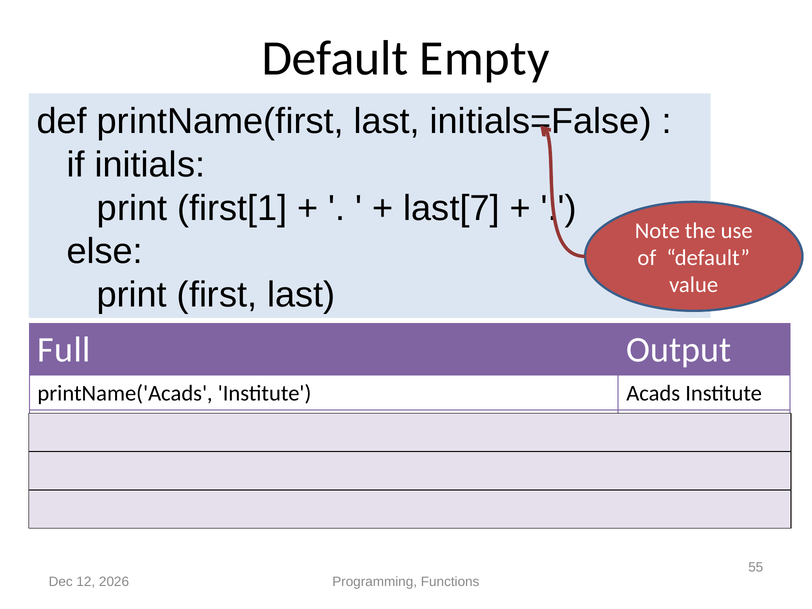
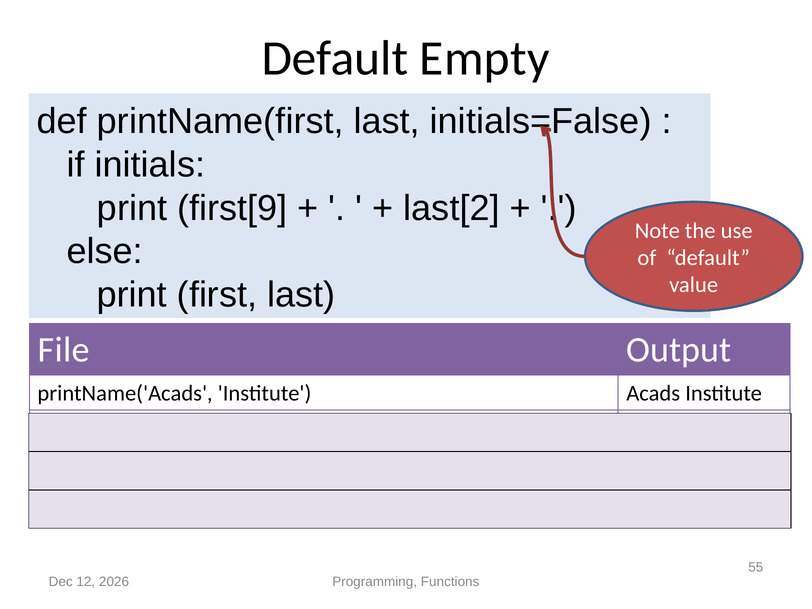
first[1: first[1 -> first[9
last[7: last[7 -> last[2
Full: Full -> File
